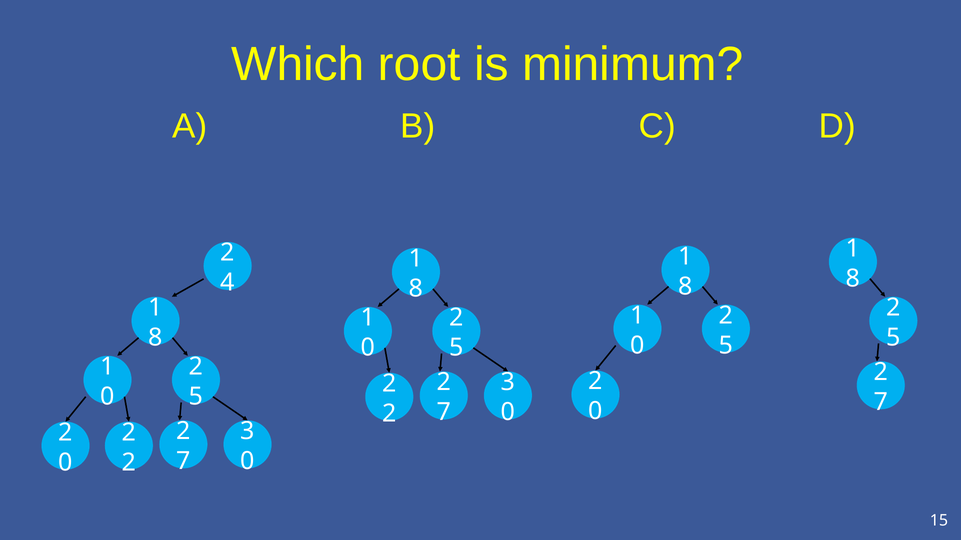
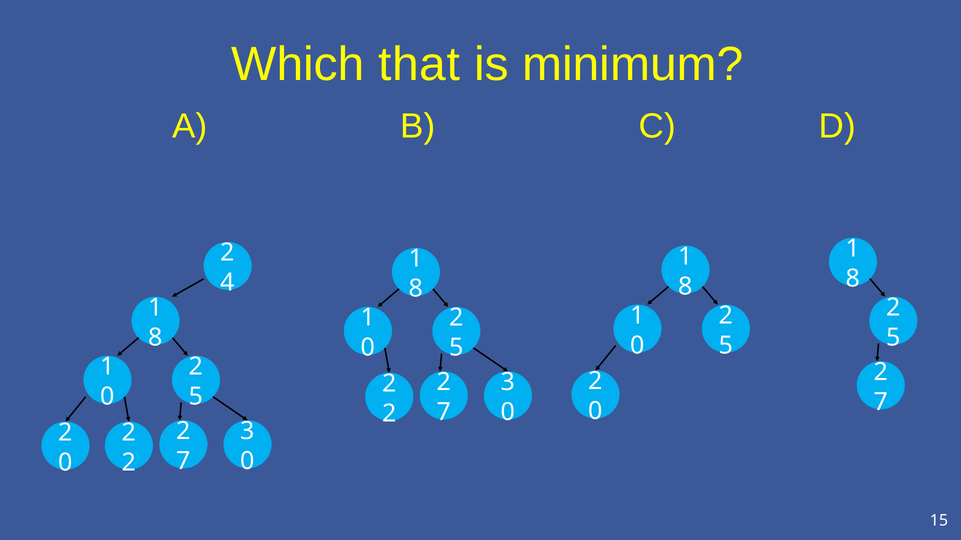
root: root -> that
